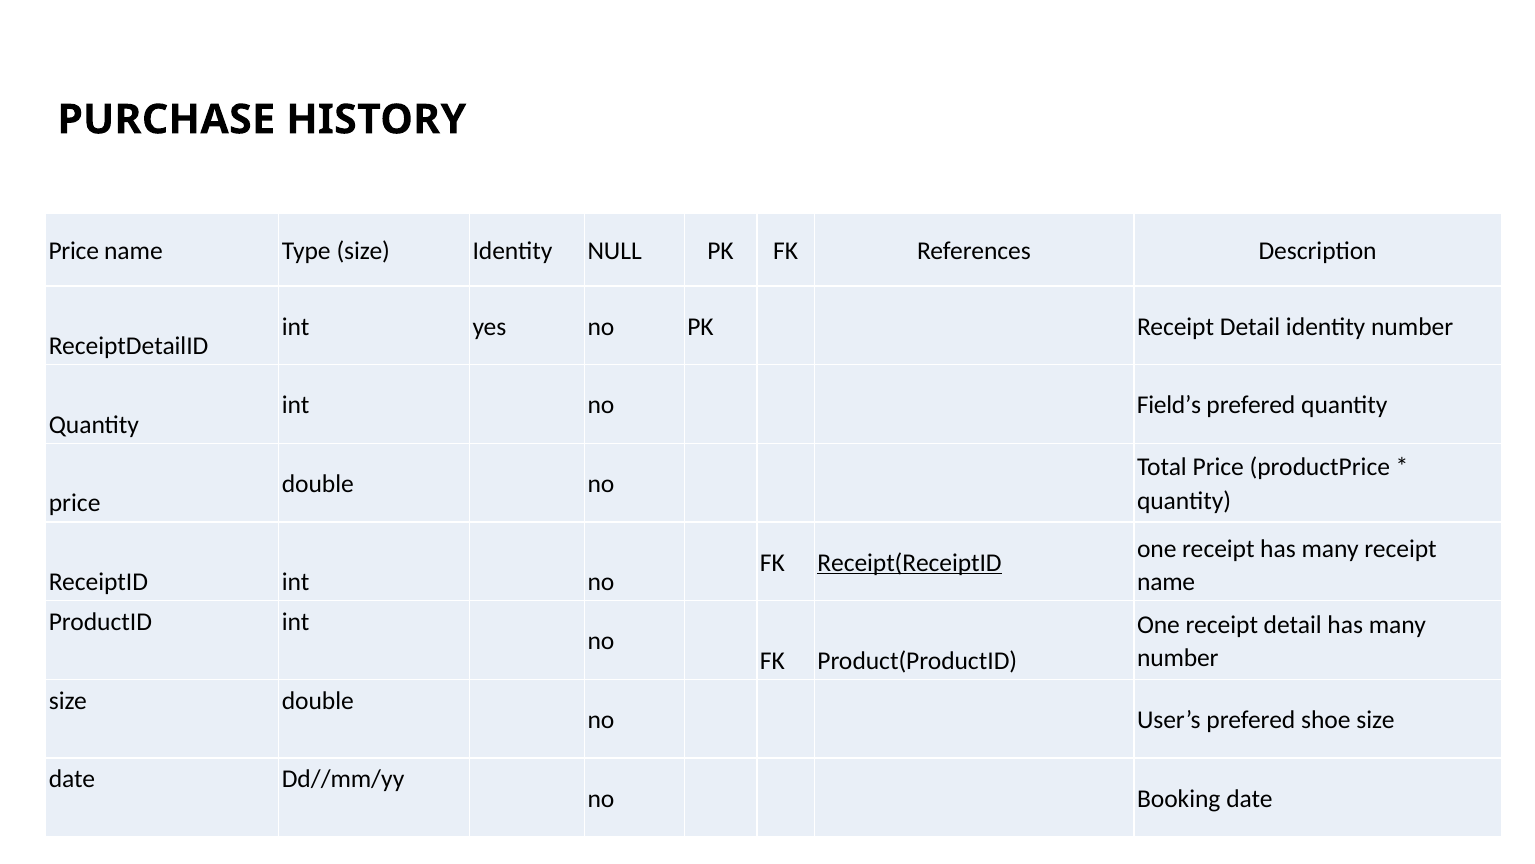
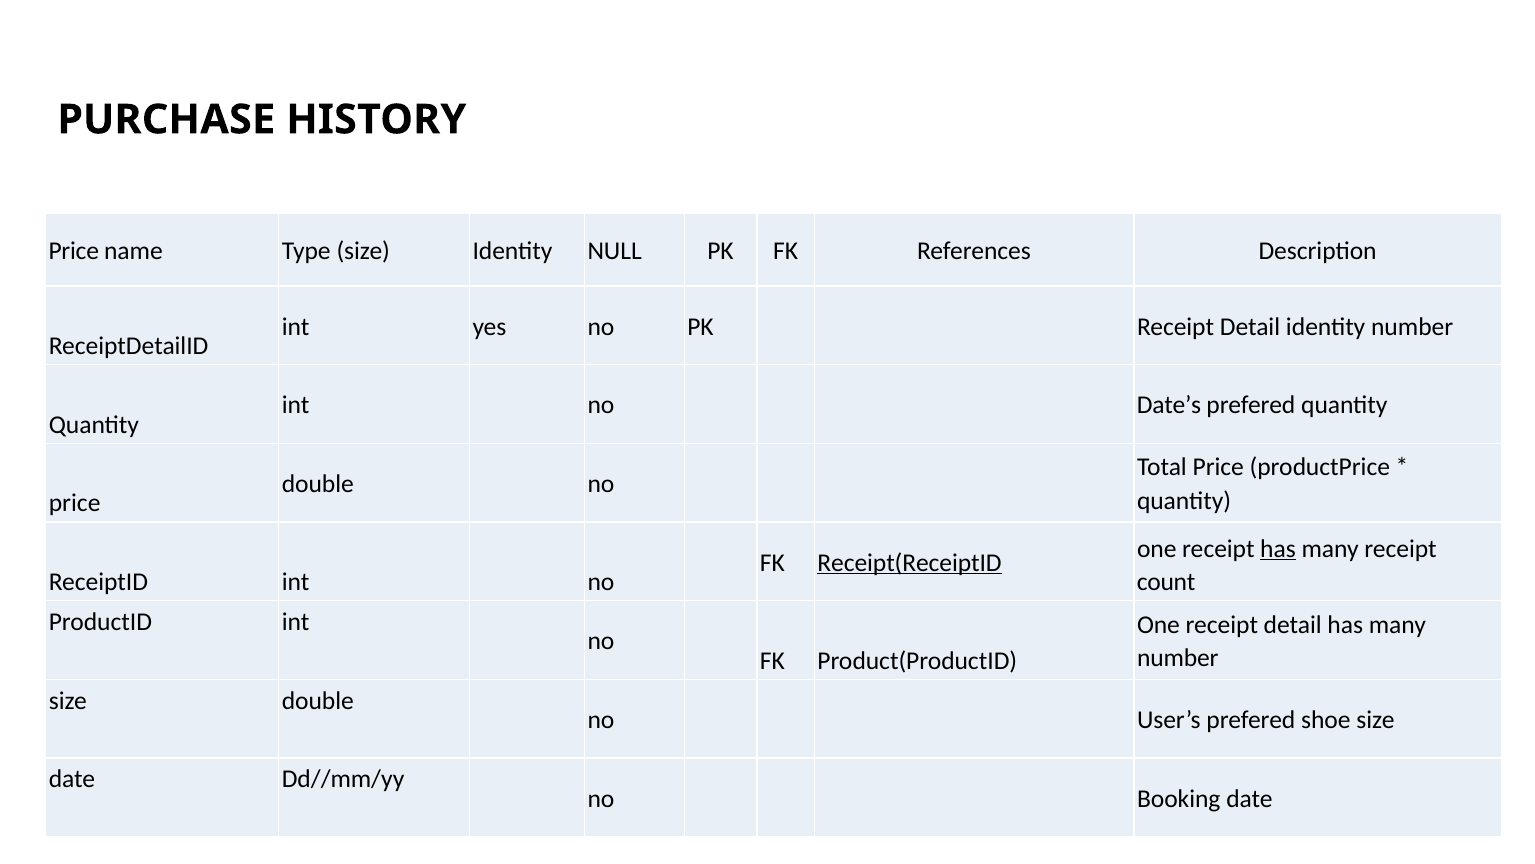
Field’s: Field’s -> Date’s
has at (1278, 548) underline: none -> present
name at (1166, 582): name -> count
